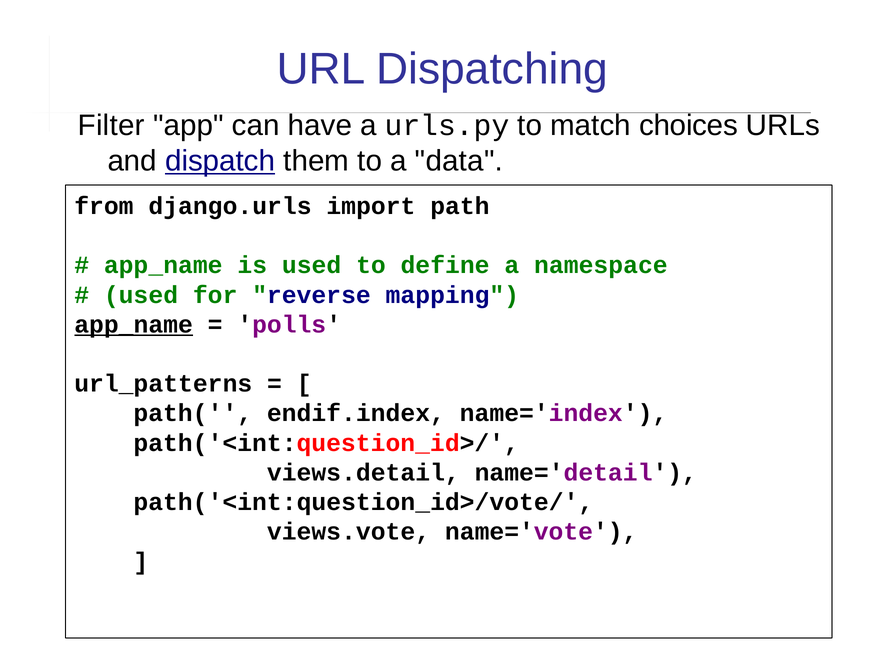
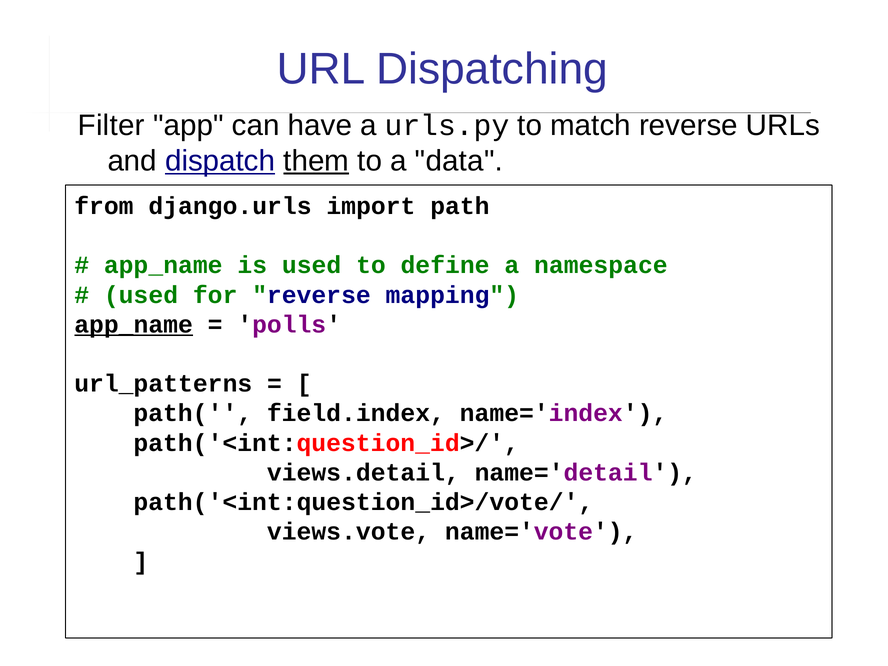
match choices: choices -> reverse
them underline: none -> present
endif.index: endif.index -> field.index
